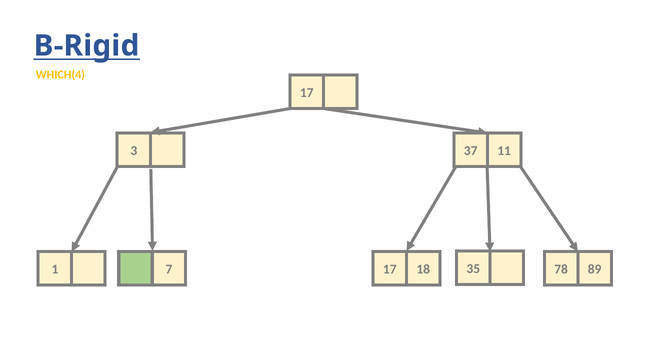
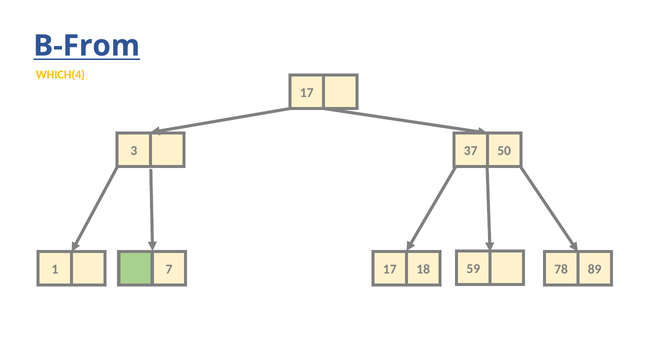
B-Rigid: B-Rigid -> B-From
11: 11 -> 50
35: 35 -> 59
